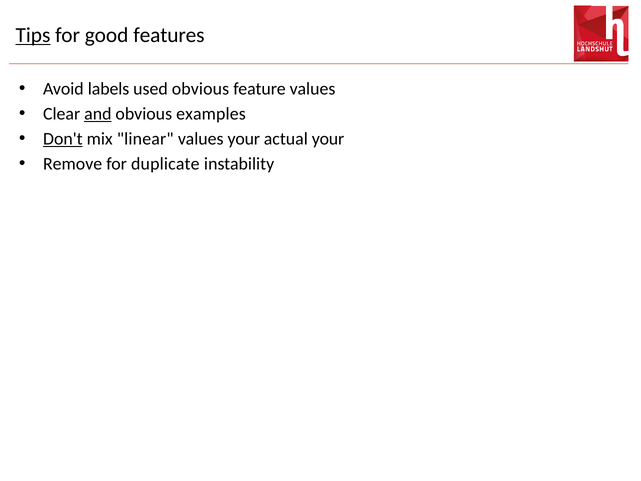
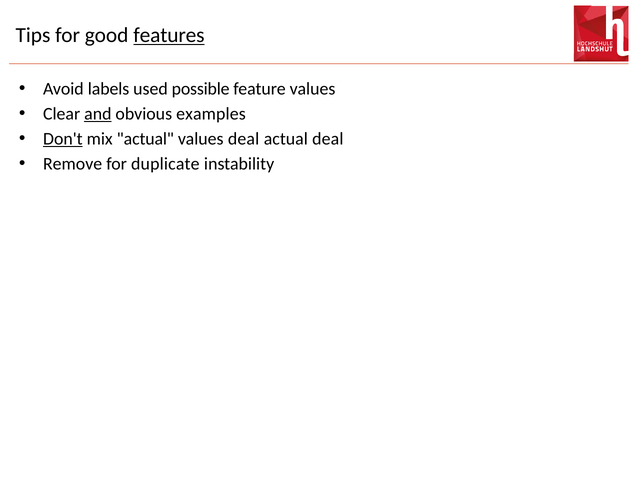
Tips underline: present -> none
features underline: none -> present
used obvious: obvious -> possible
mix linear: linear -> actual
values your: your -> deal
actual your: your -> deal
